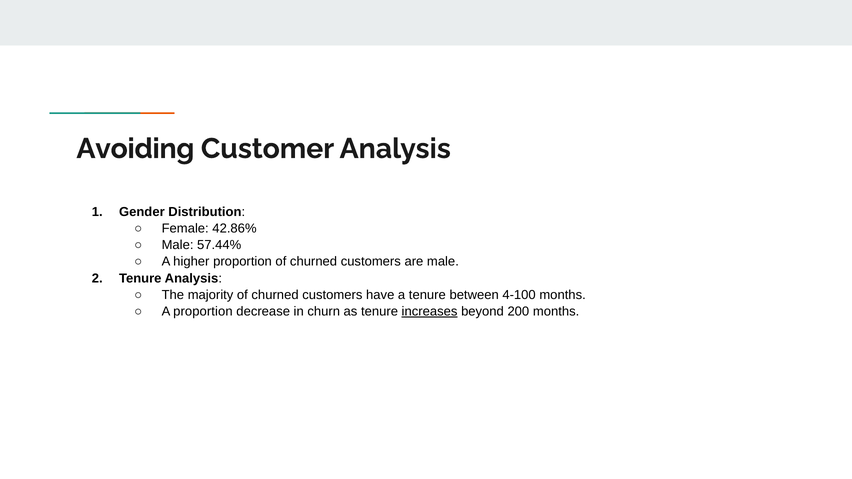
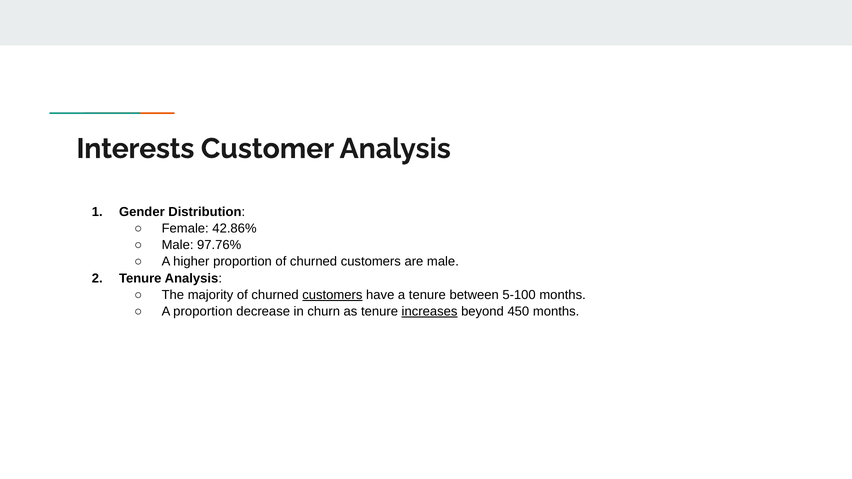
Avoiding: Avoiding -> Interests
57.44%: 57.44% -> 97.76%
customers at (332, 295) underline: none -> present
4-100: 4-100 -> 5-100
200: 200 -> 450
